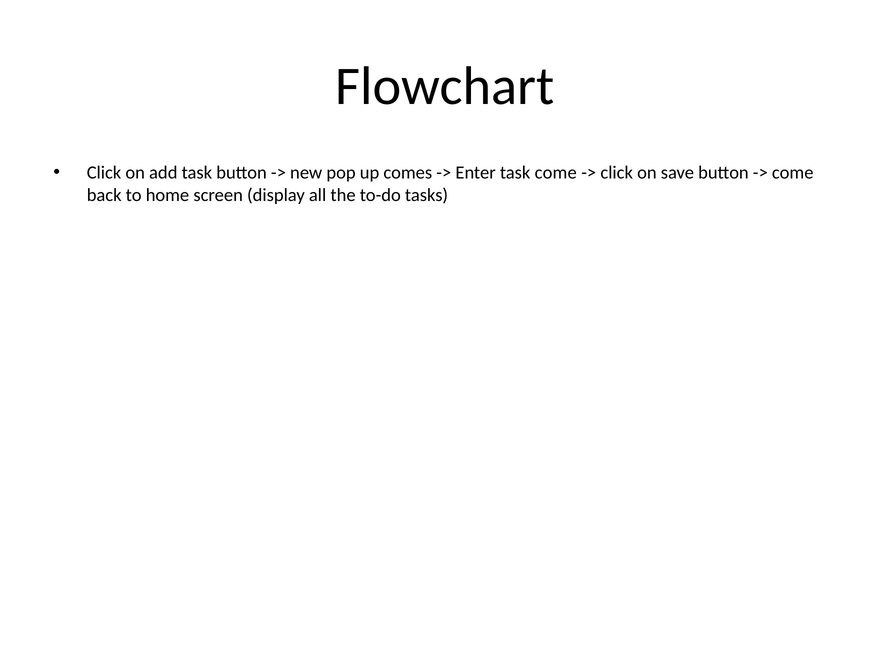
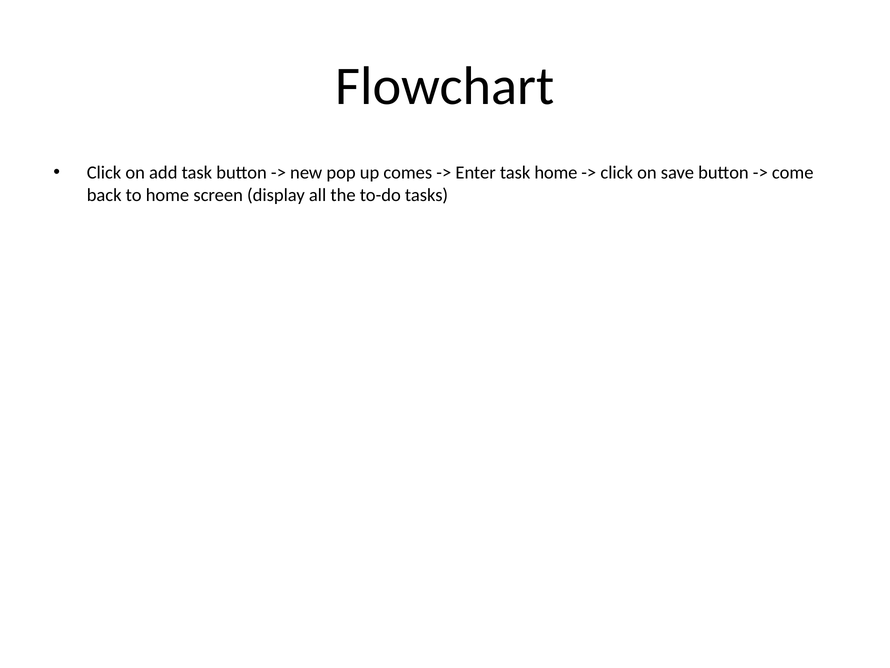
task come: come -> home
